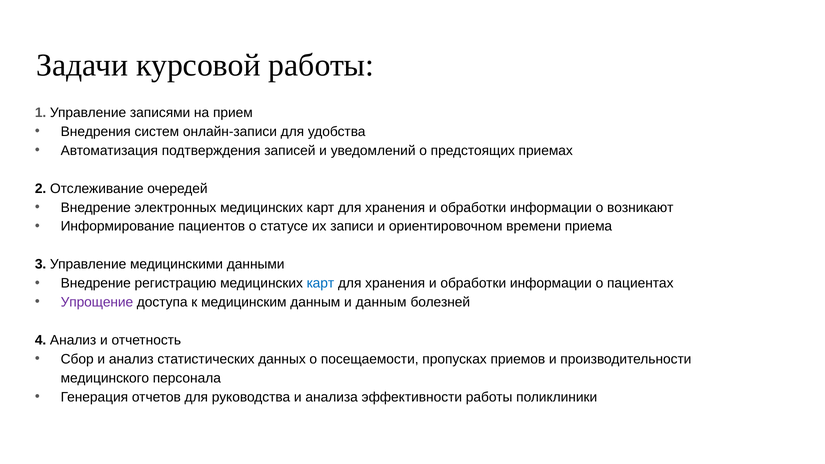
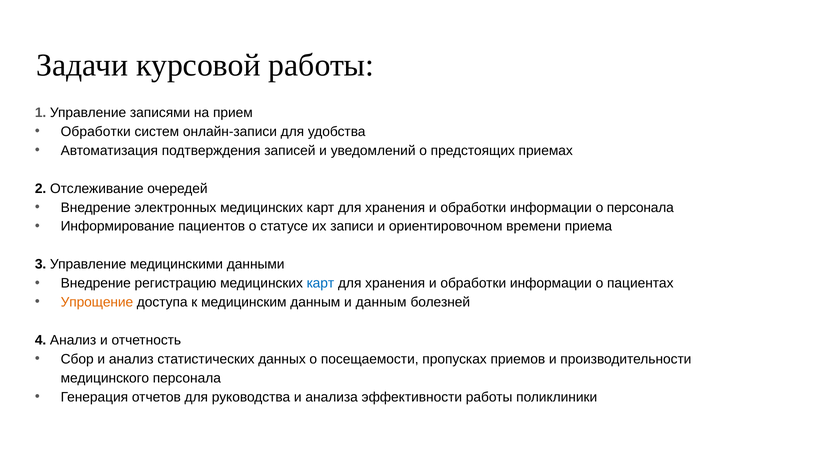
Внедрения at (96, 132): Внедрения -> Обработки
о возникают: возникают -> персонала
Упрощение colour: purple -> orange
